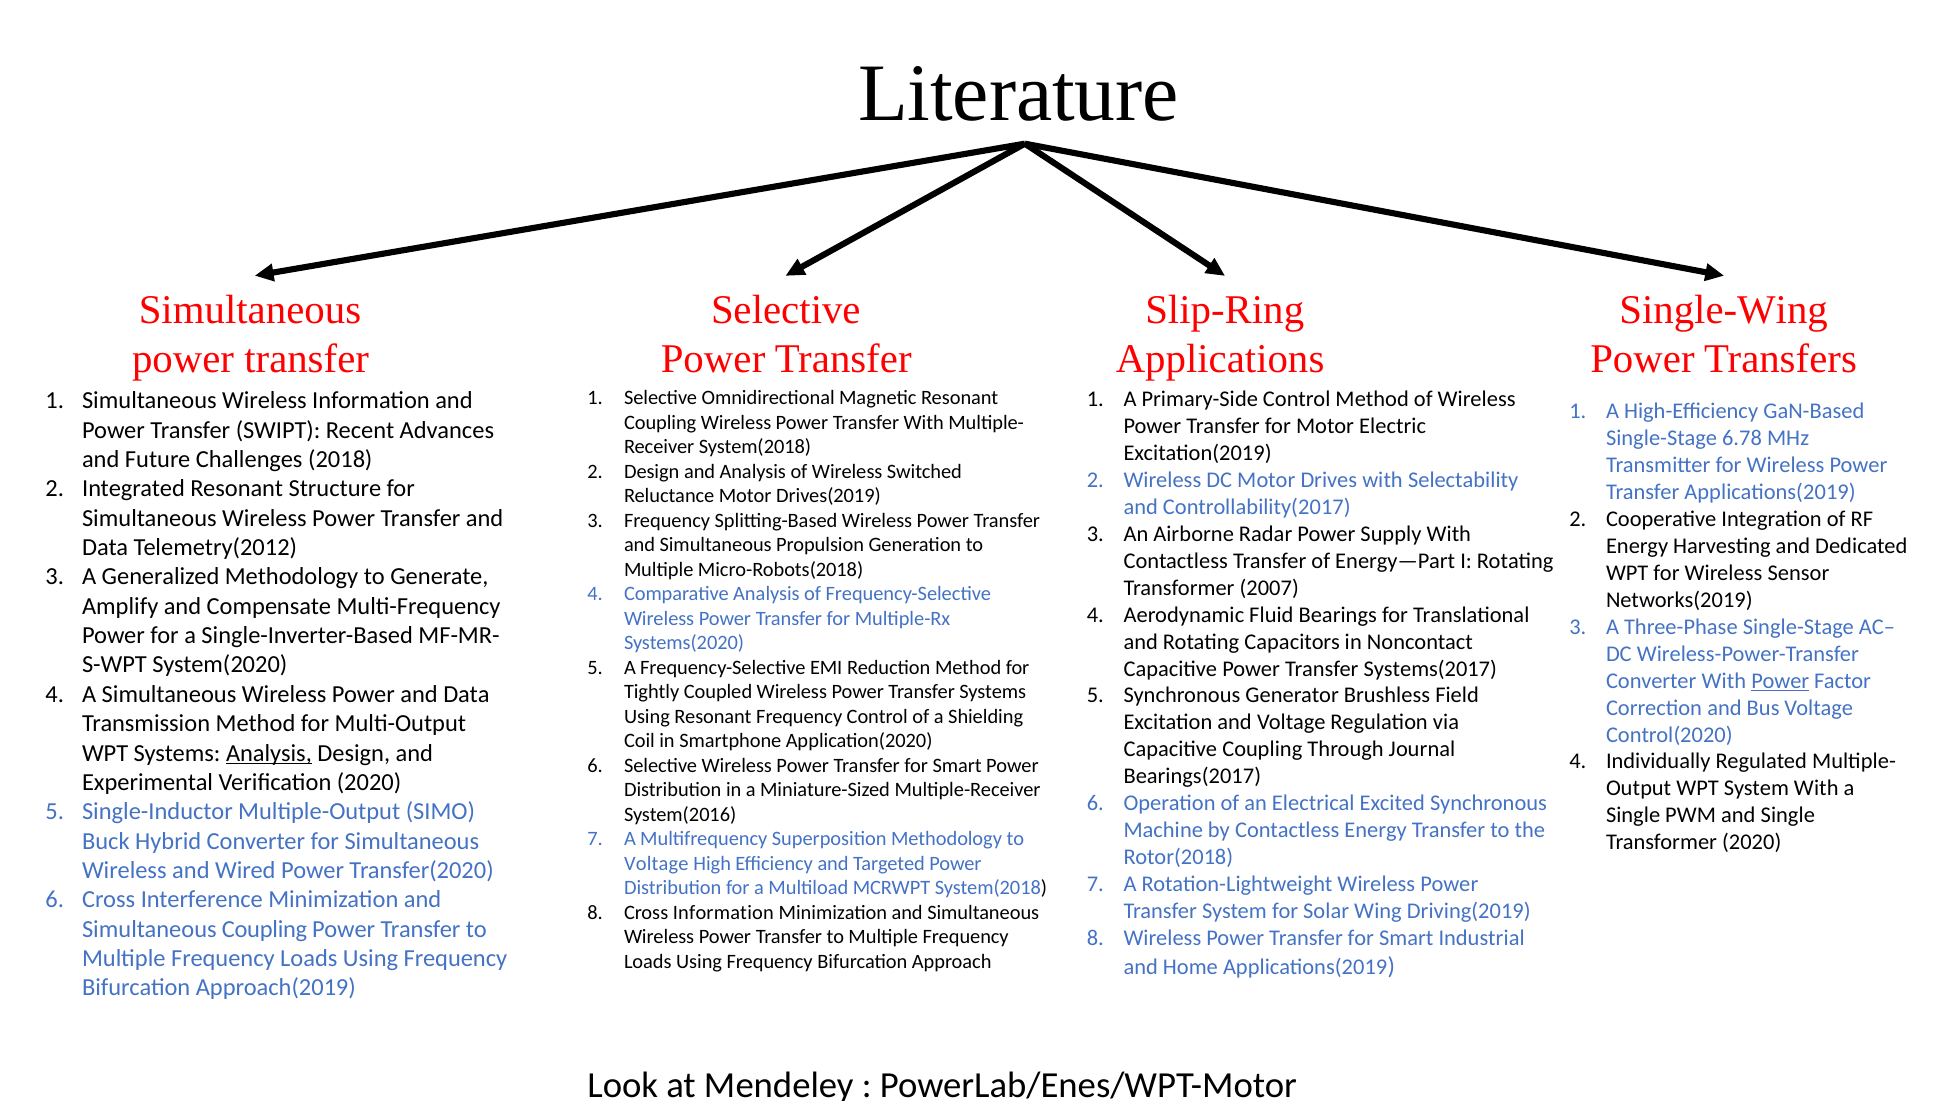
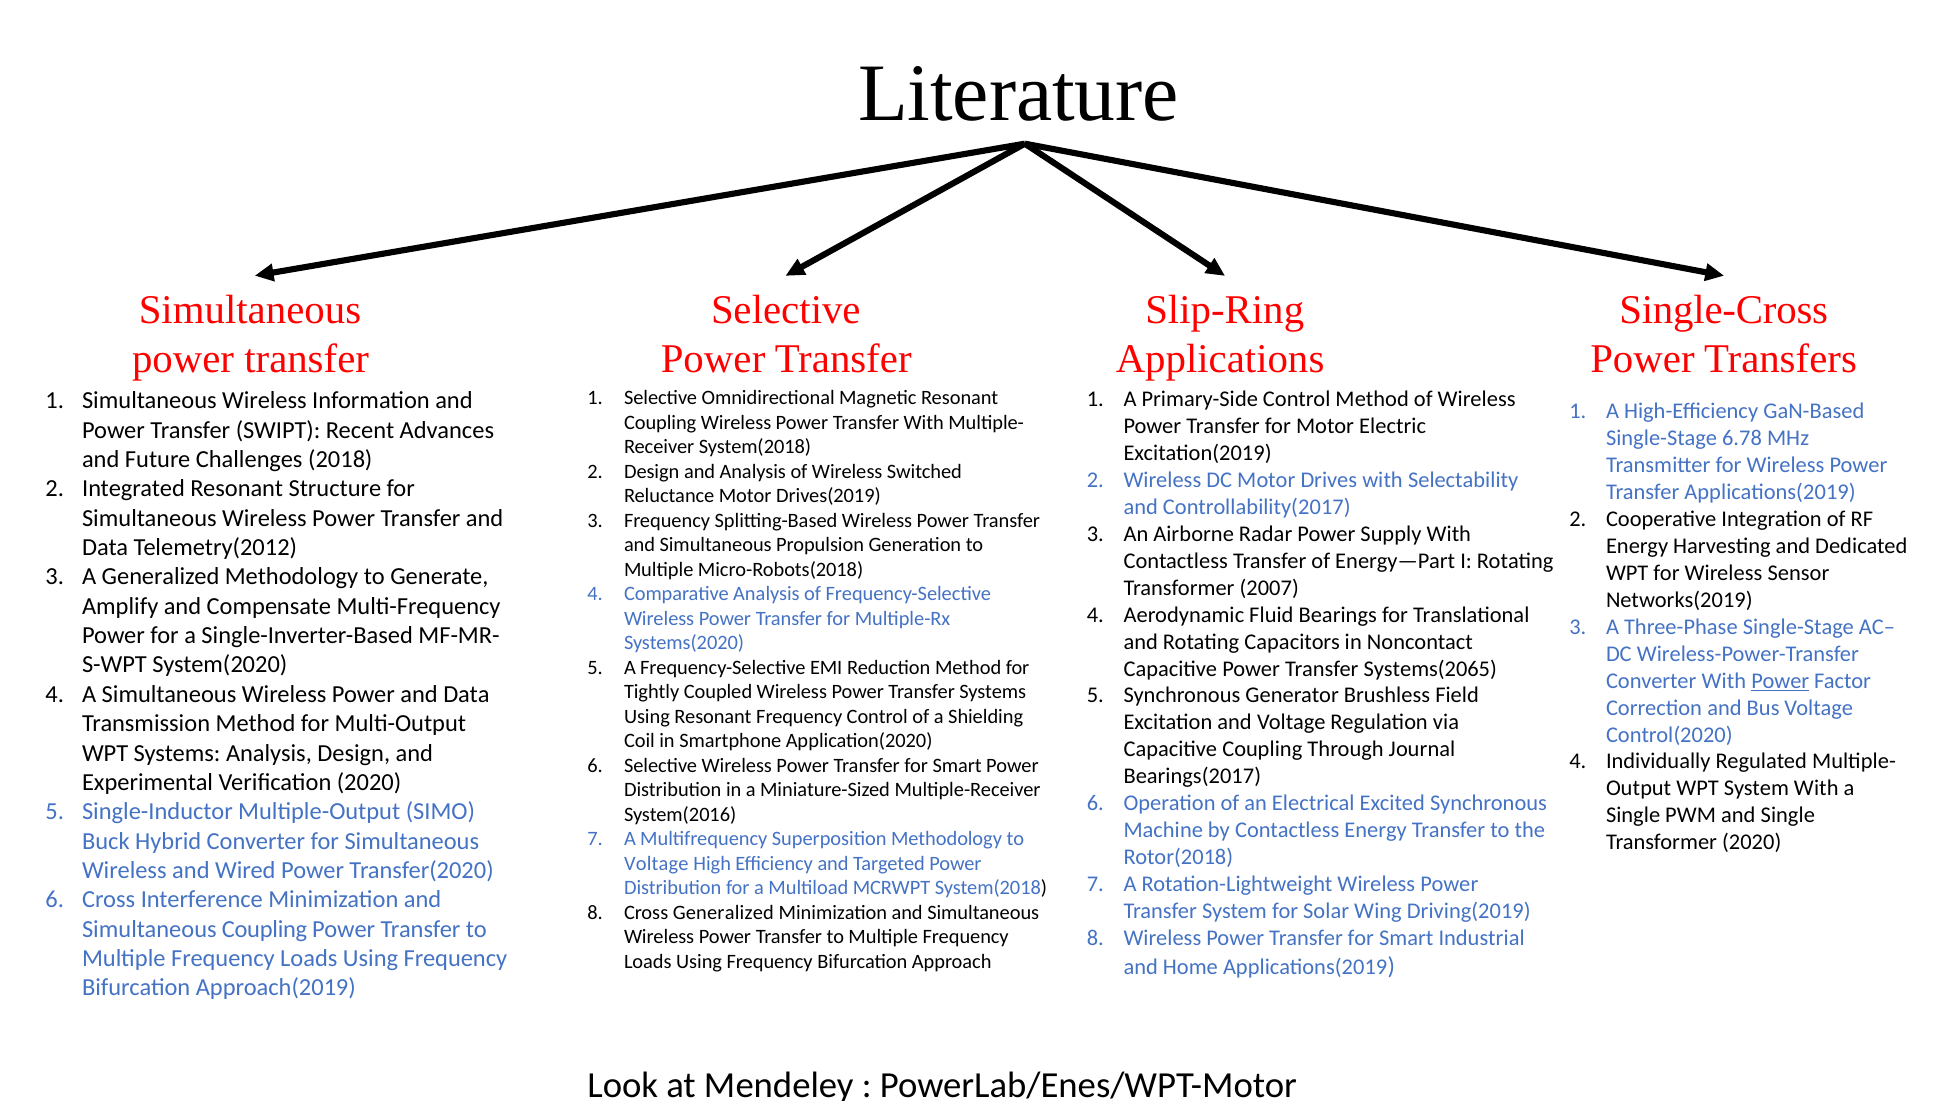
Single-Wing: Single-Wing -> Single-Cross
Systems(2017: Systems(2017 -> Systems(2065
Analysis at (269, 753) underline: present -> none
Cross Information: Information -> Generalized
